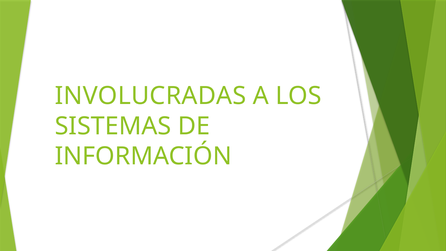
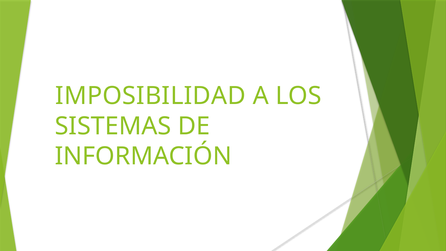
INVOLUCRADAS: INVOLUCRADAS -> IMPOSIBILIDAD
